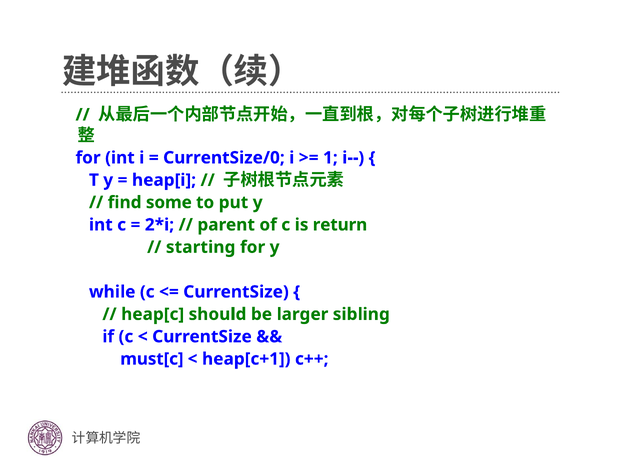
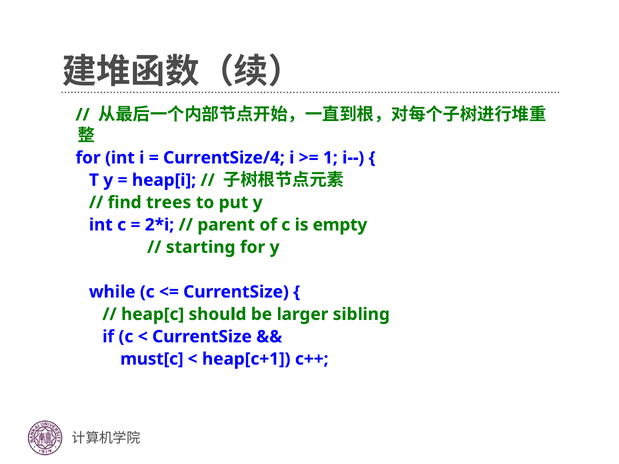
CurrentSize/0: CurrentSize/0 -> CurrentSize/4
some: some -> trees
return: return -> empty
